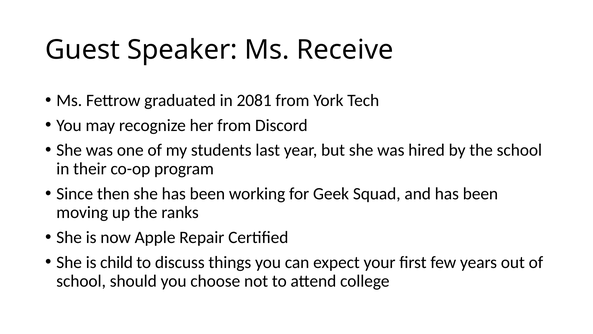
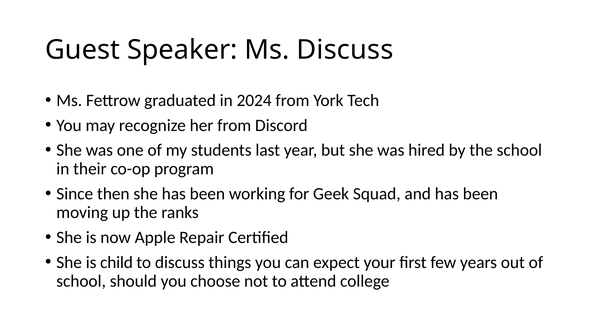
Ms Receive: Receive -> Discuss
2081: 2081 -> 2024
